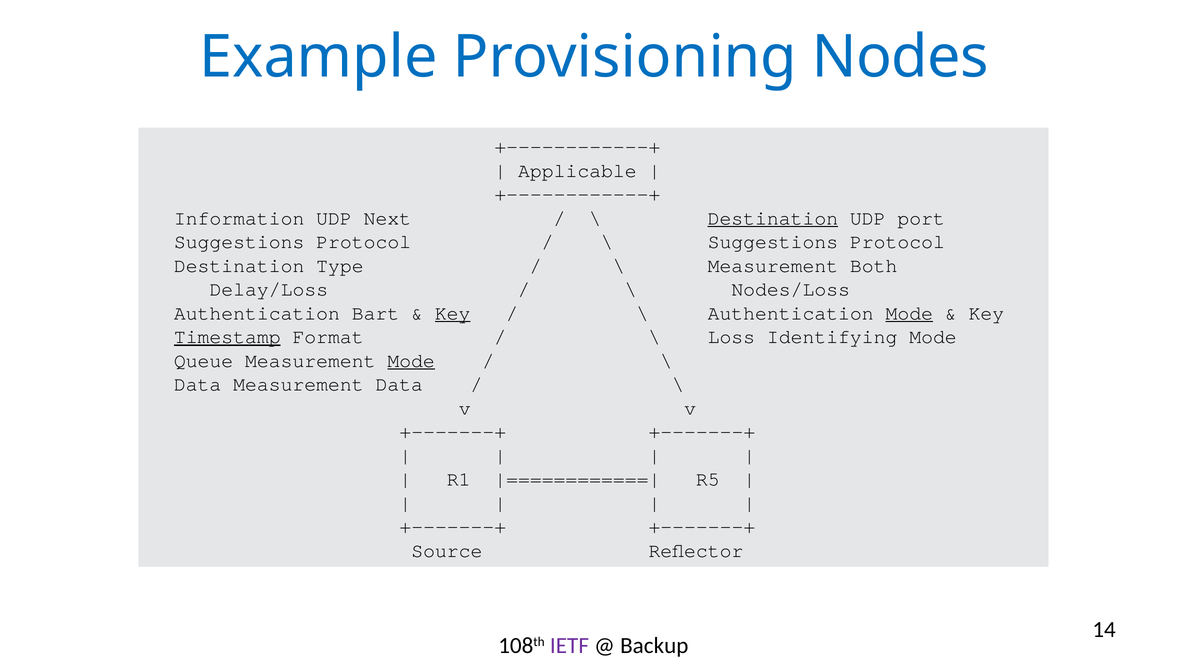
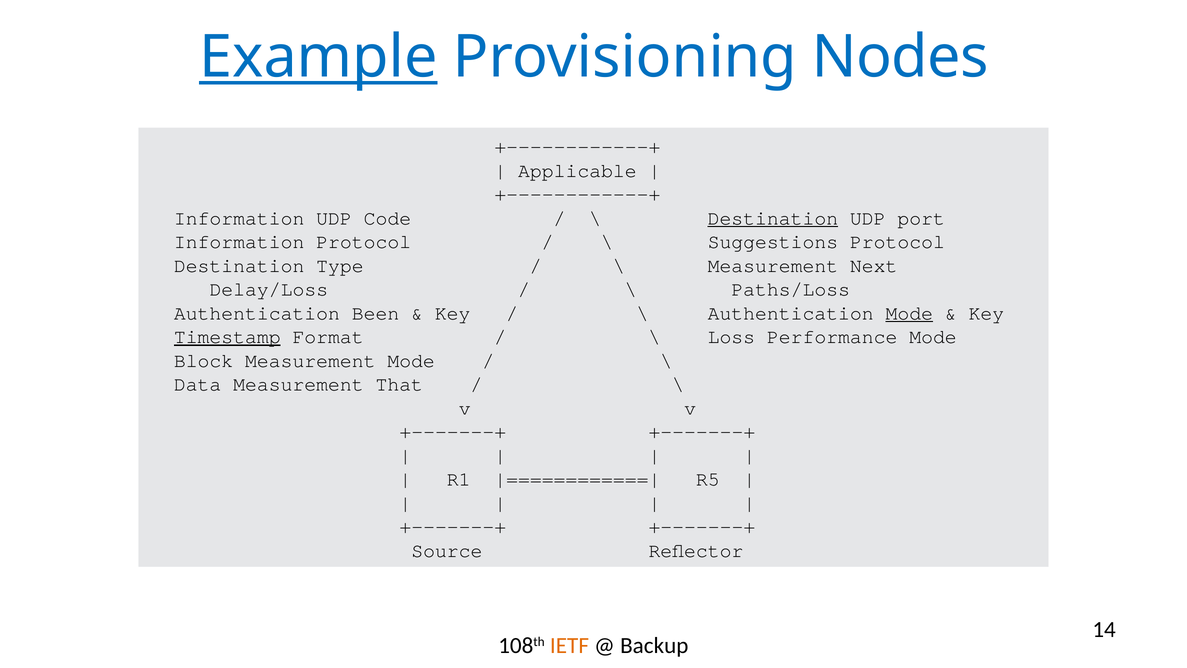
Example underline: none -> present
Next: Next -> Code
Suggestions at (239, 242): Suggestions -> Information
Both: Both -> Next
Nodes/Loss: Nodes/Loss -> Paths/Loss
Bart: Bart -> Been
Key at (453, 313) underline: present -> none
Identifying: Identifying -> Performance
Queue: Queue -> Block
Mode at (411, 360) underline: present -> none
Measurement Data: Data -> That
IETF colour: purple -> orange
